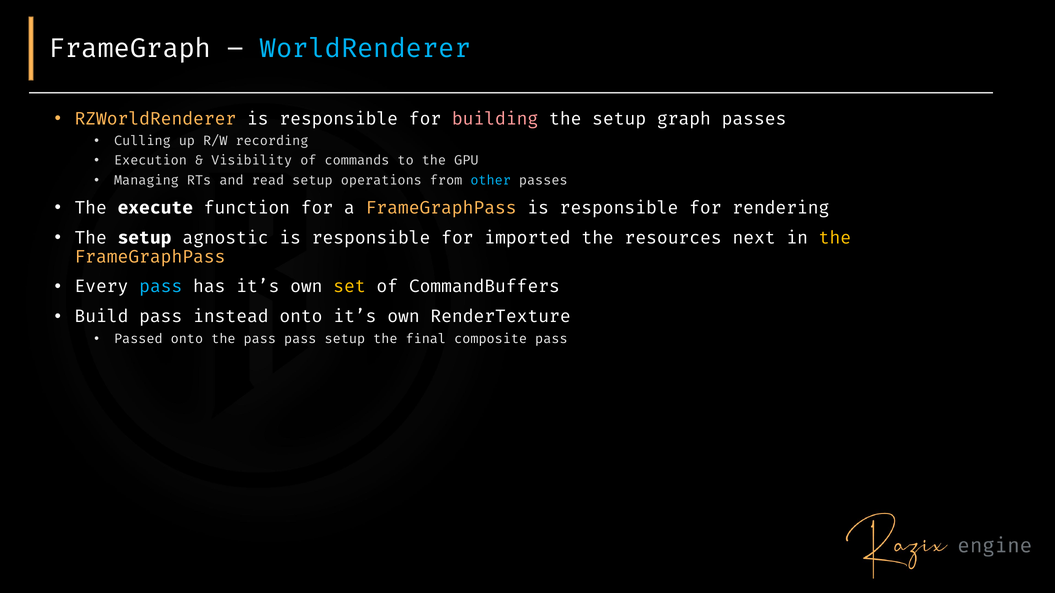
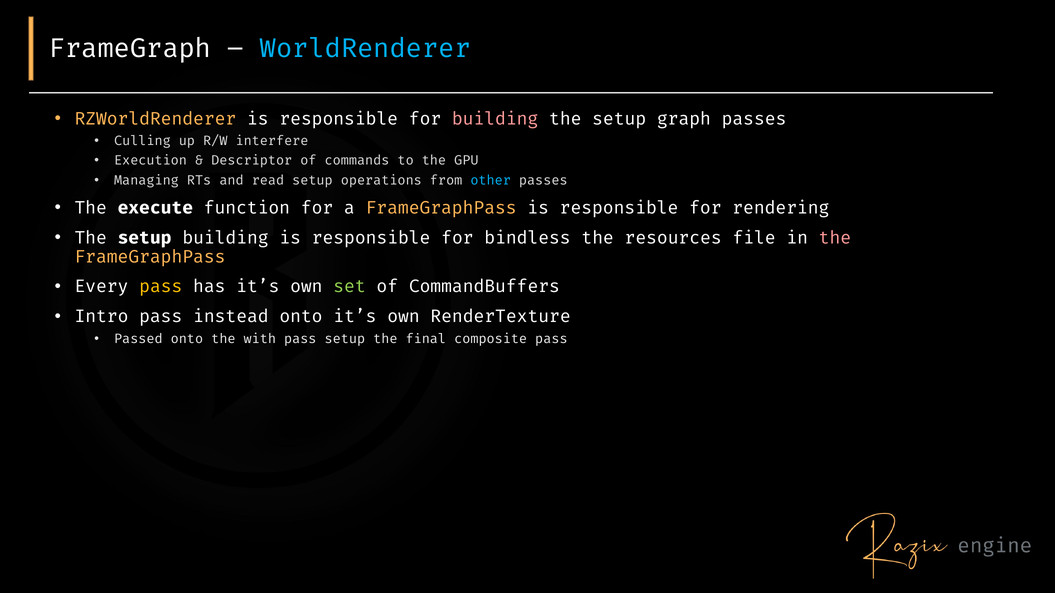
recording: recording -> interfere
Visibility: Visibility -> Descriptor
setup agnostic: agnostic -> building
imported: imported -> bindless
next: next -> file
the at (835, 238) colour: yellow -> pink
pass at (161, 287) colour: light blue -> yellow
set colour: yellow -> light green
Build: Build -> Intro
the pass: pass -> with
